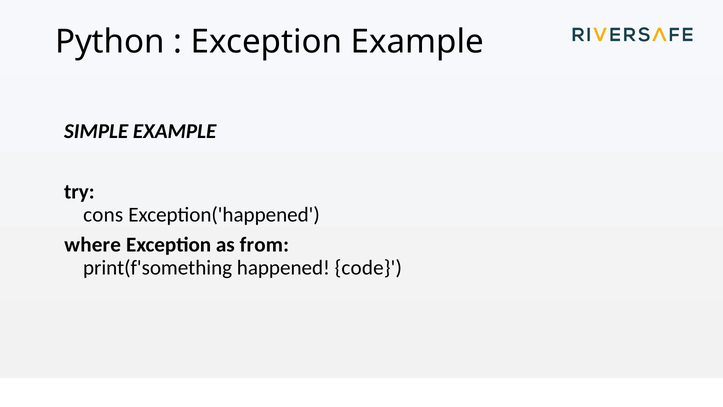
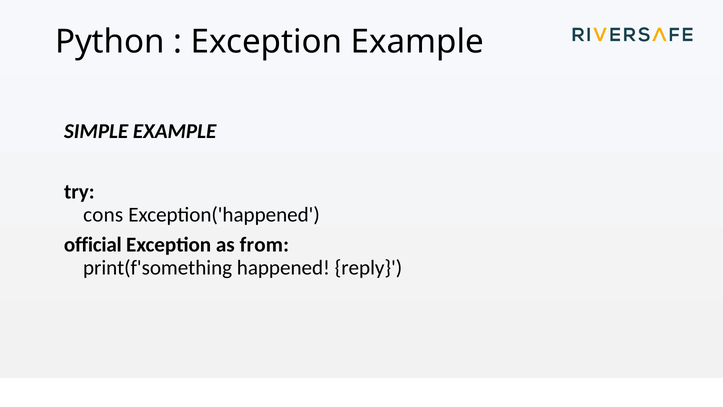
where: where -> official
code: code -> reply
